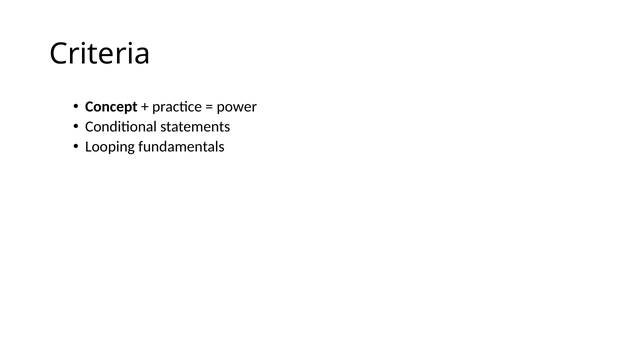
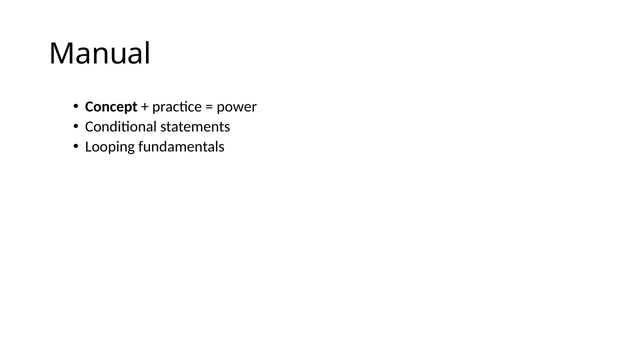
Criteria: Criteria -> Manual
